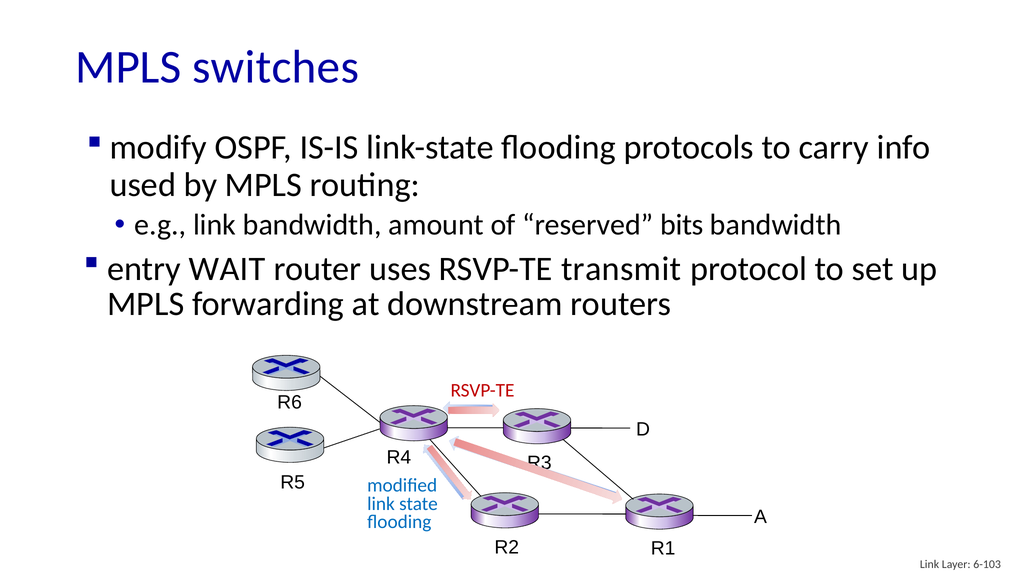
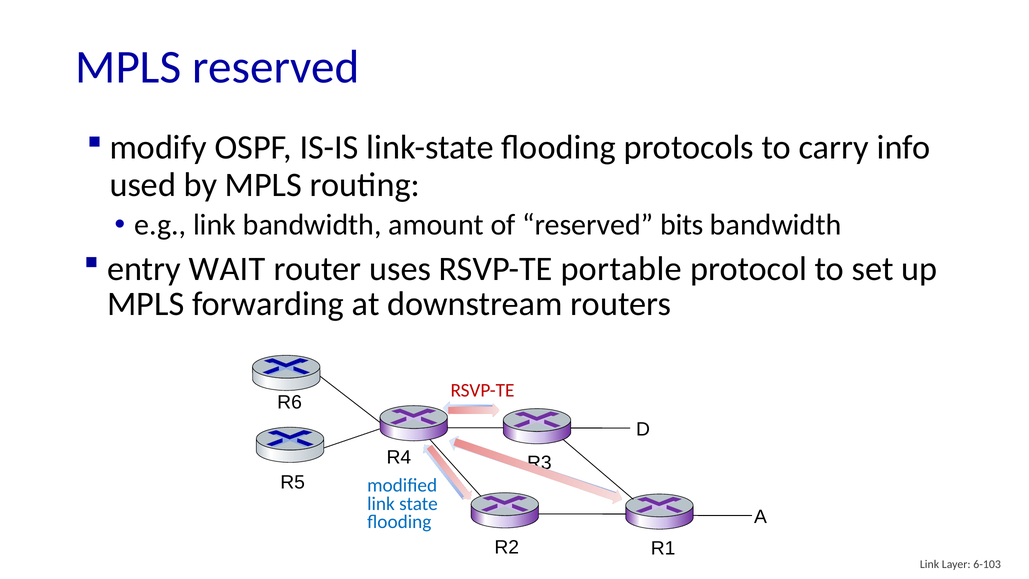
MPLS switches: switches -> reserved
transmit: transmit -> portable
